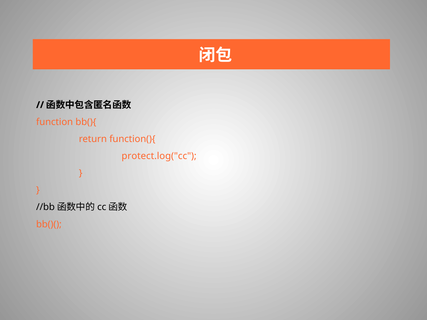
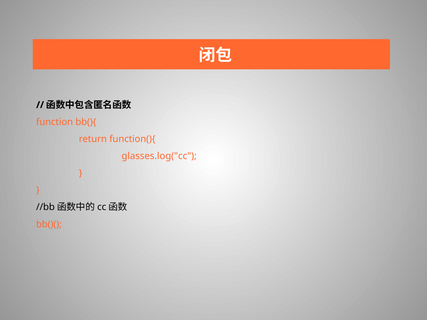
protect.log("cc: protect.log("cc -> glasses.log("cc
